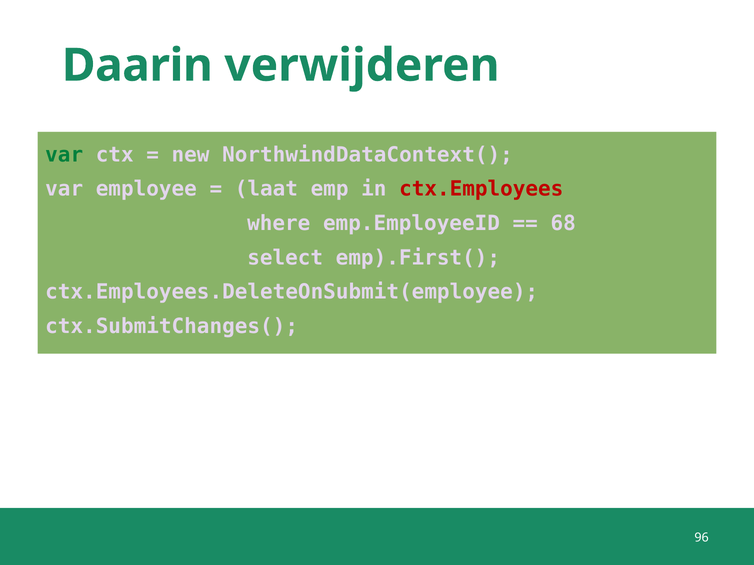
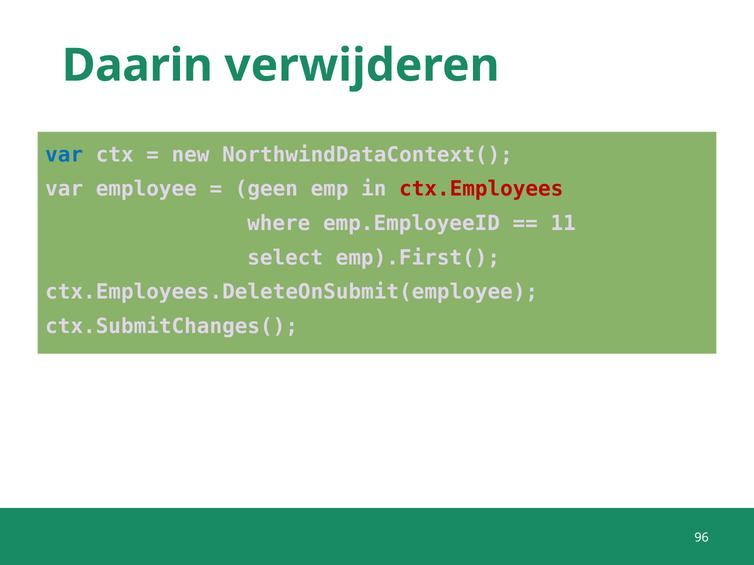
var at (64, 155) colour: green -> blue
laat: laat -> geen
68: 68 -> 11
